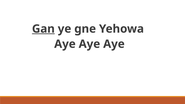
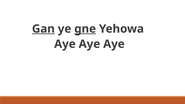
gne underline: none -> present
